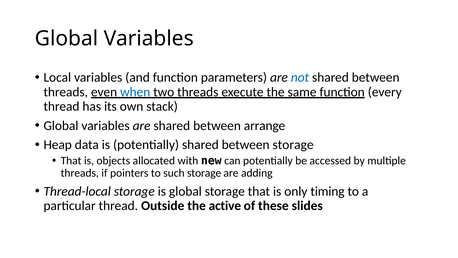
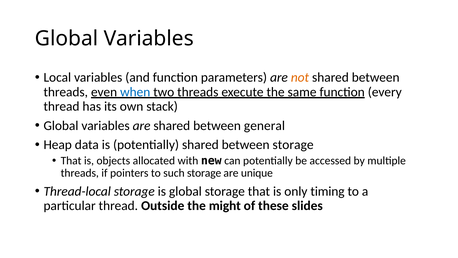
not colour: blue -> orange
arrange: arrange -> general
adding: adding -> unique
active: active -> might
